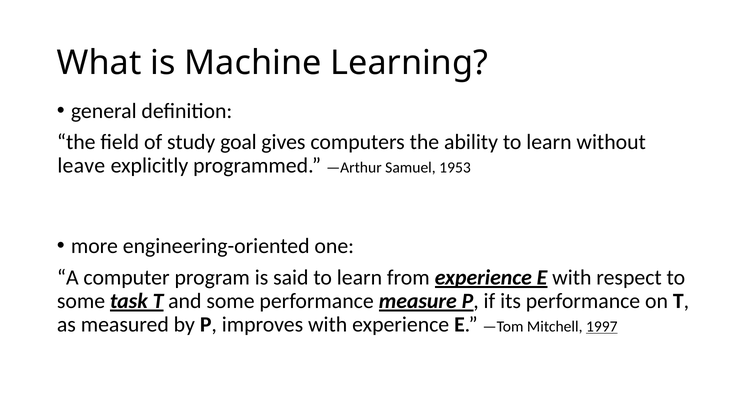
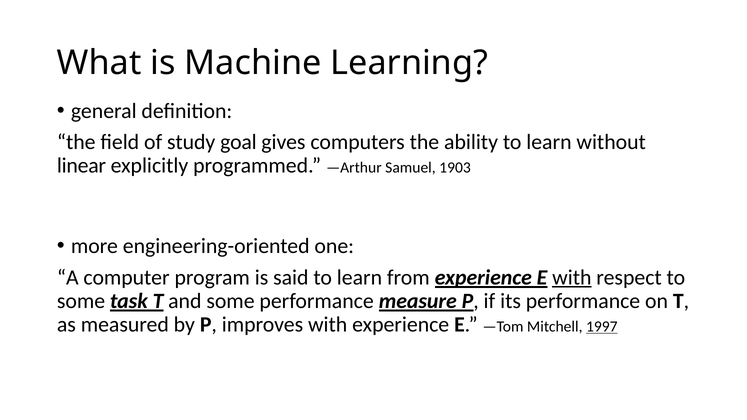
leave: leave -> linear
1953: 1953 -> 1903
with at (572, 278) underline: none -> present
